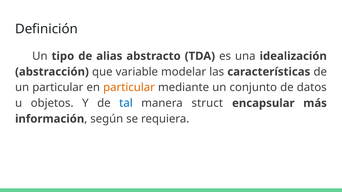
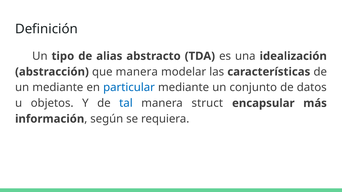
que variable: variable -> manera
un particular: particular -> mediante
particular at (129, 88) colour: orange -> blue
